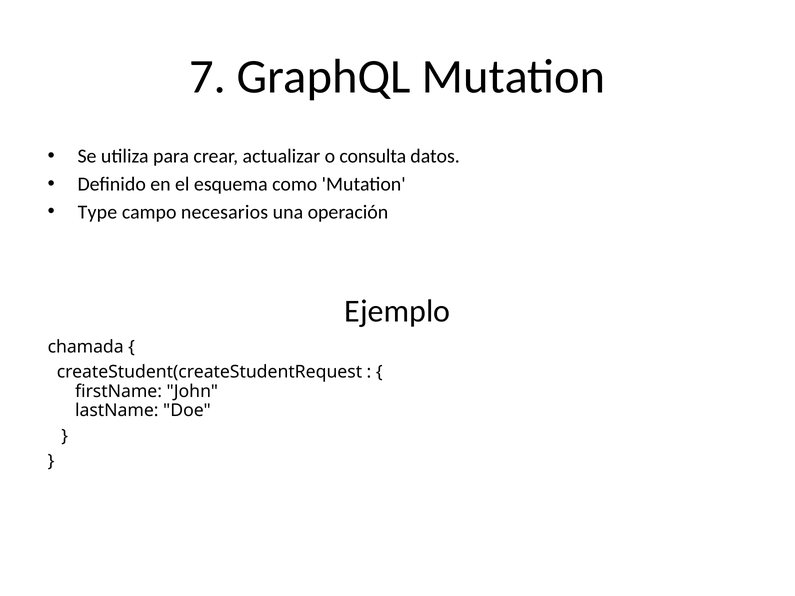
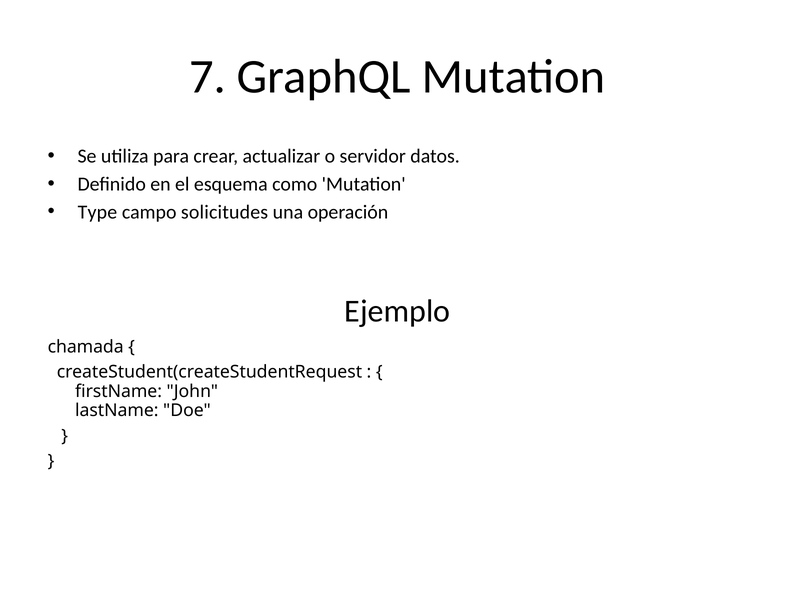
consulta: consulta -> servidor
necesarios: necesarios -> solicitudes
